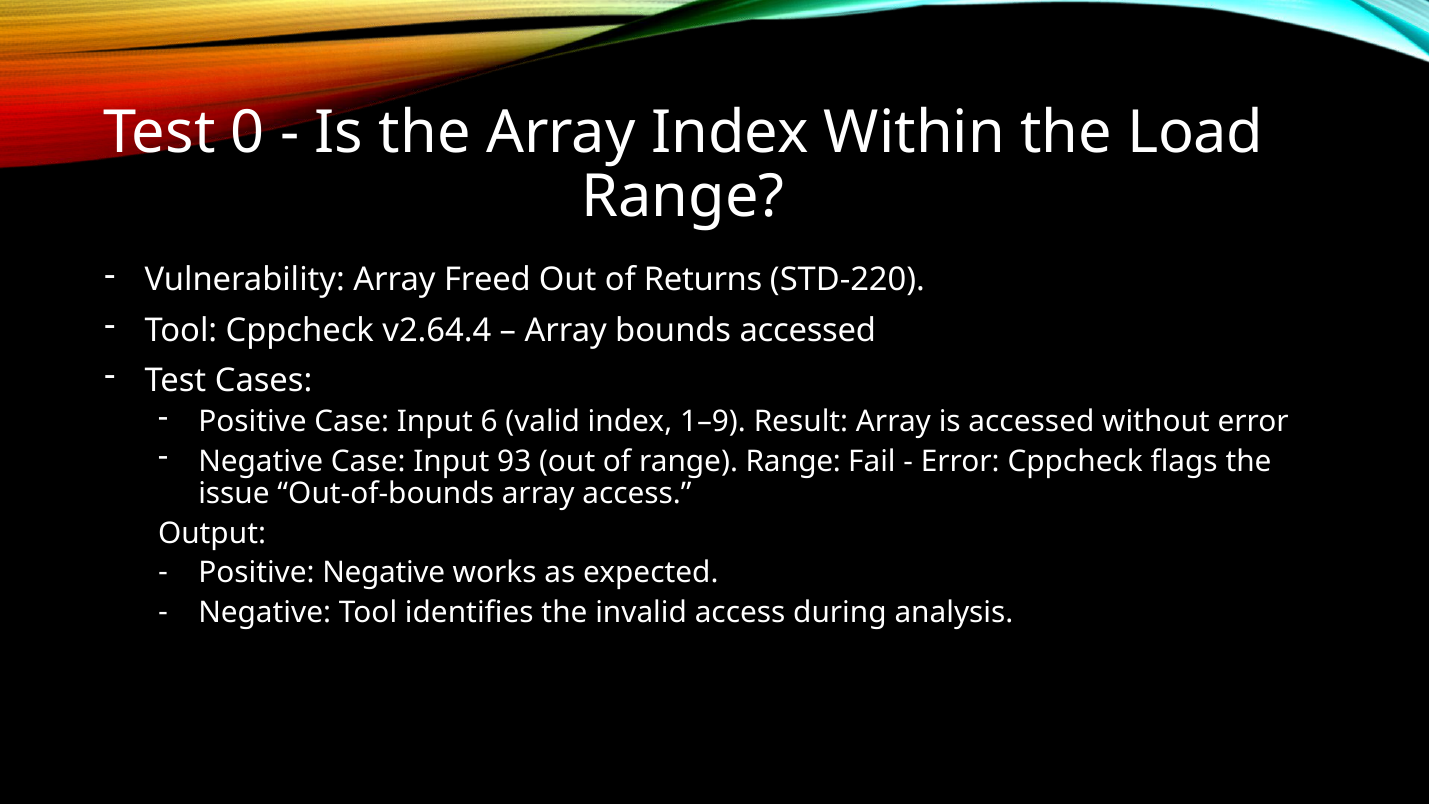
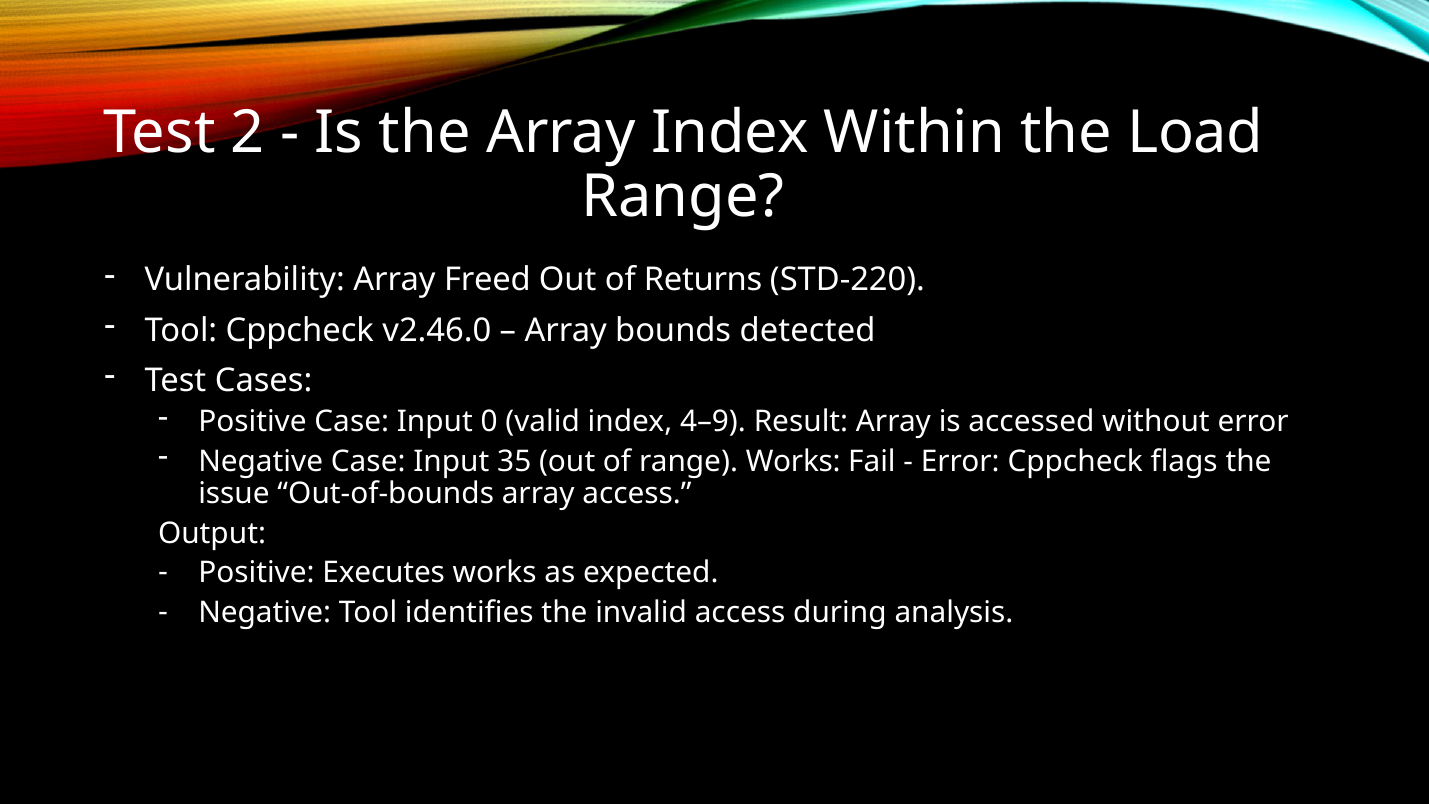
0: 0 -> 2
v2.64.4: v2.64.4 -> v2.46.0
bounds accessed: accessed -> detected
6: 6 -> 0
1–9: 1–9 -> 4–9
93: 93 -> 35
range Range: Range -> Works
Positive Negative: Negative -> Executes
